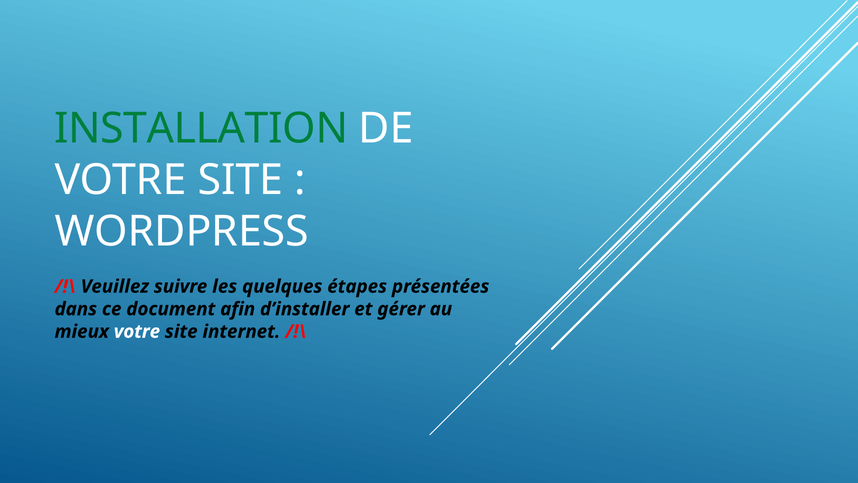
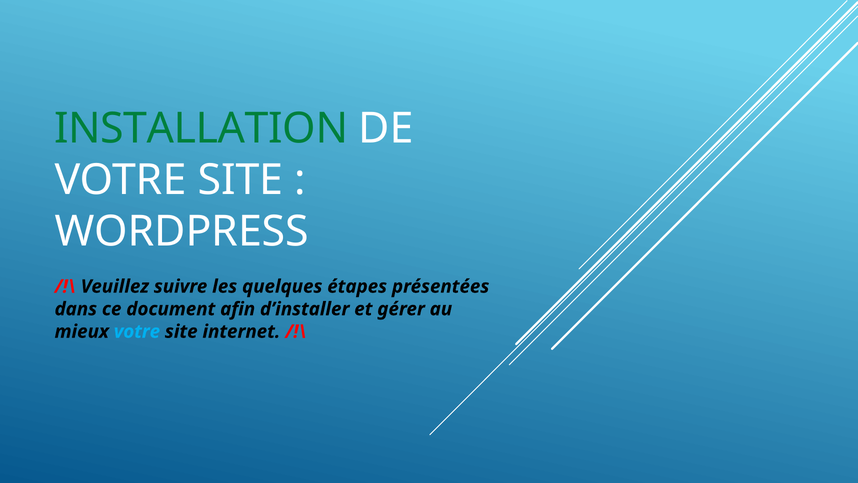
votre at (137, 331) colour: white -> light blue
